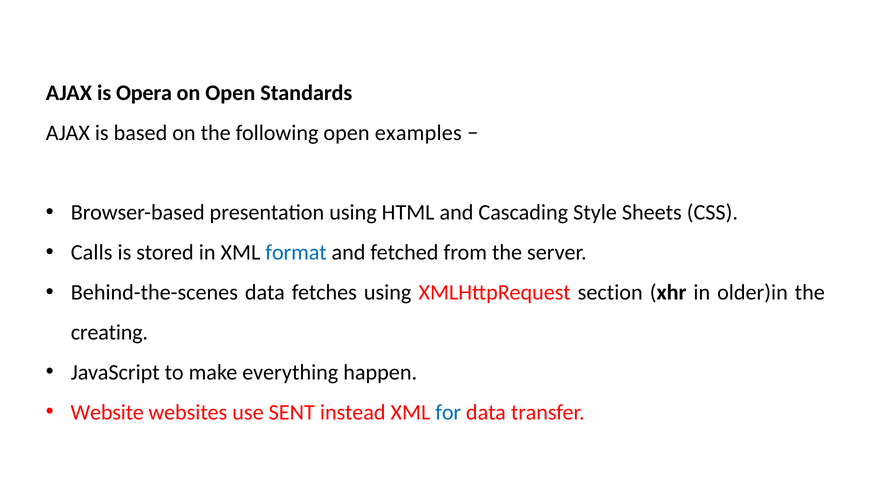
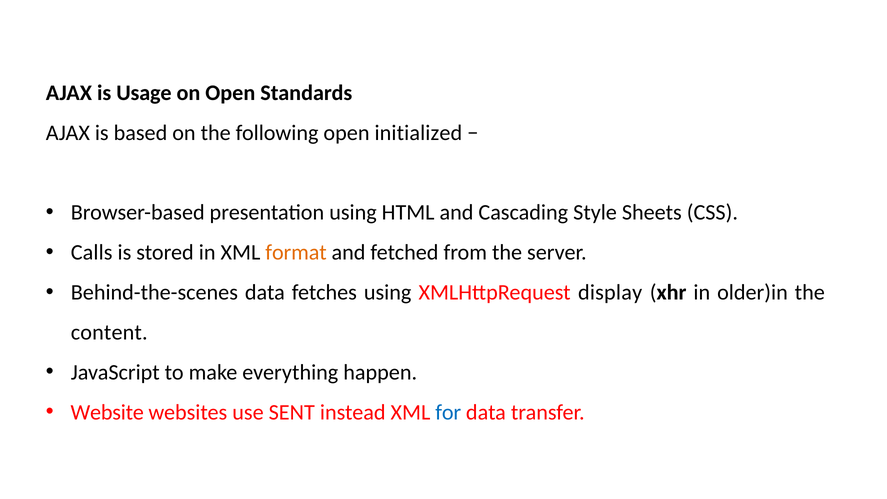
Opera: Opera -> Usage
examples: examples -> initialized
format colour: blue -> orange
section: section -> display
creating: creating -> content
